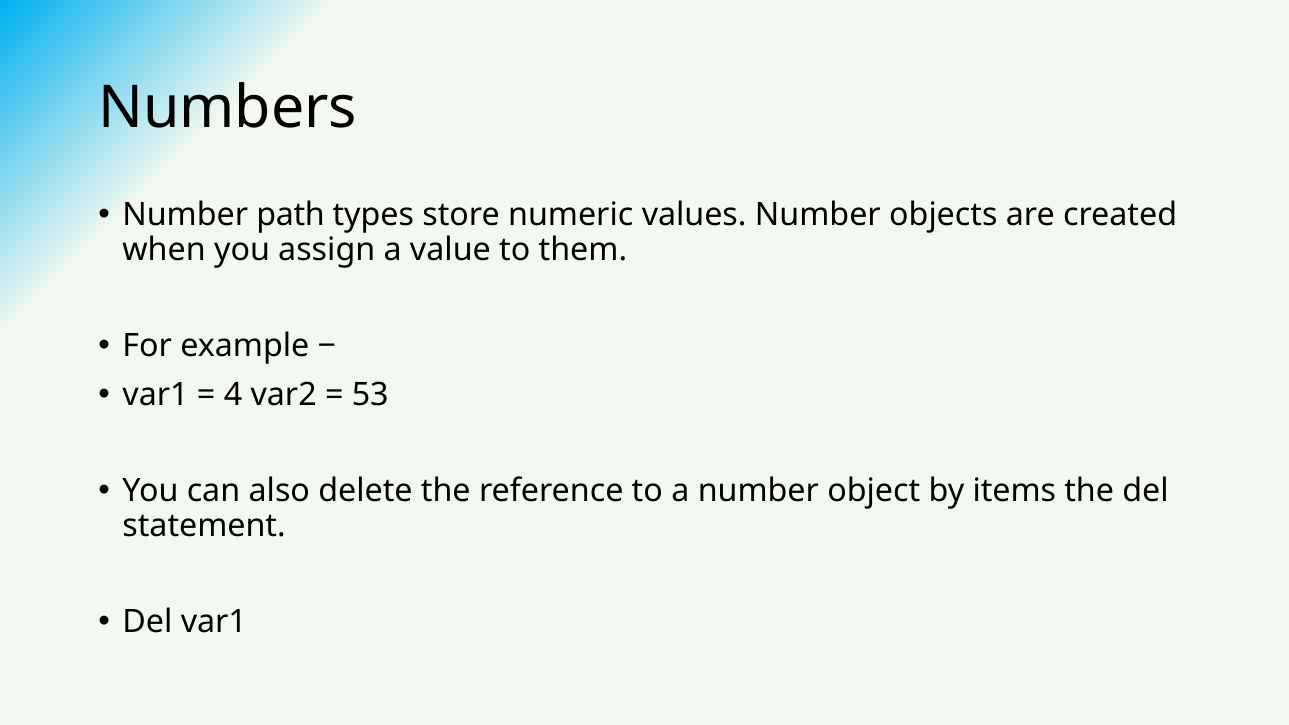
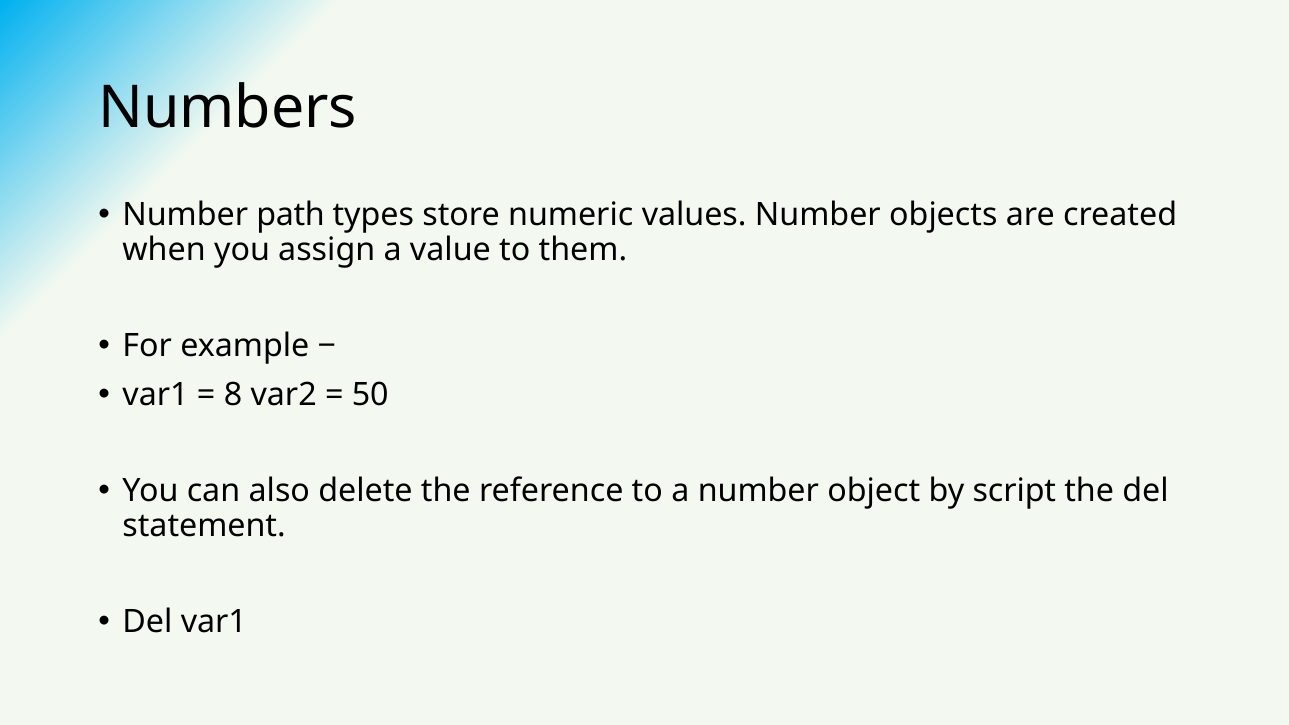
4: 4 -> 8
53: 53 -> 50
items: items -> script
